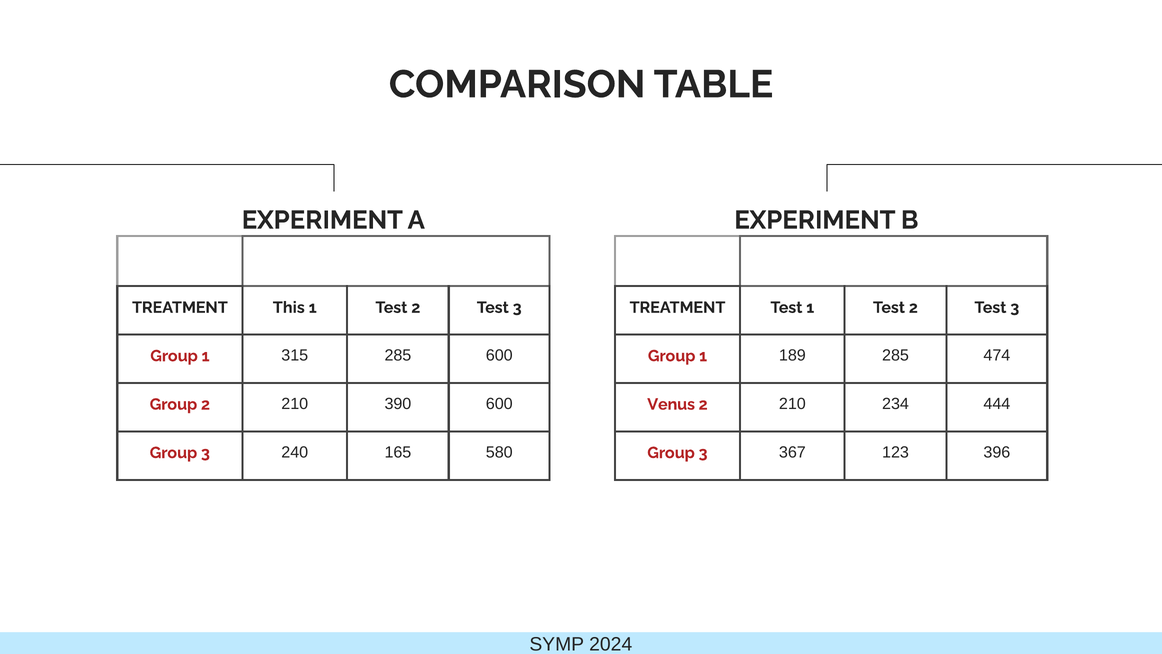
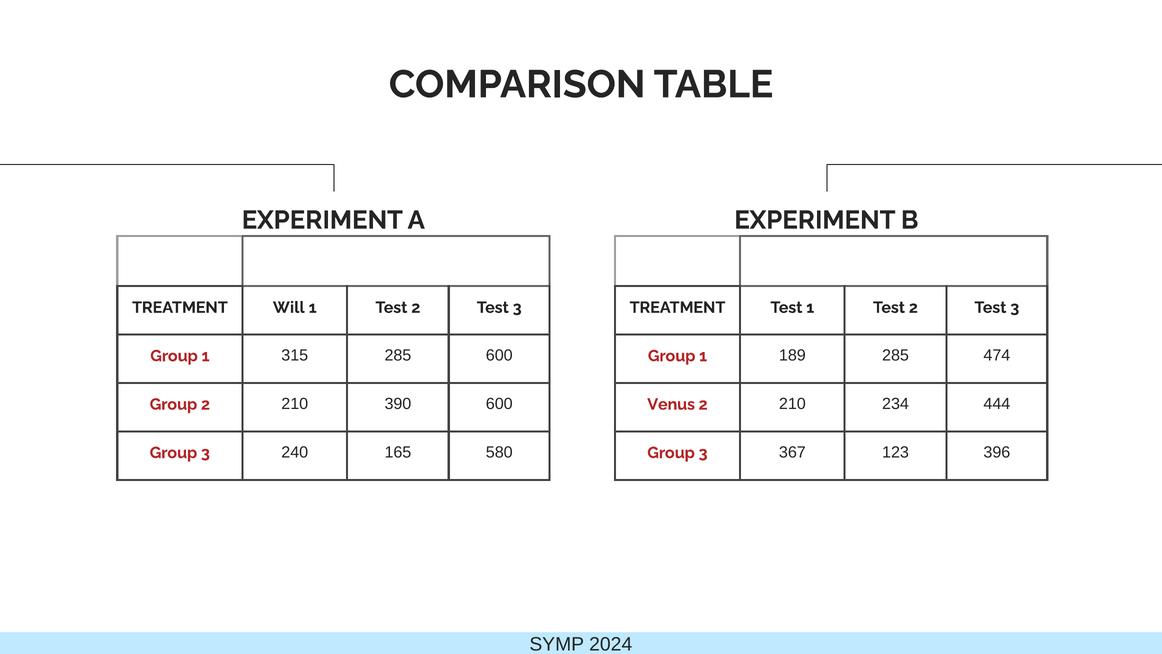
This: This -> Will
